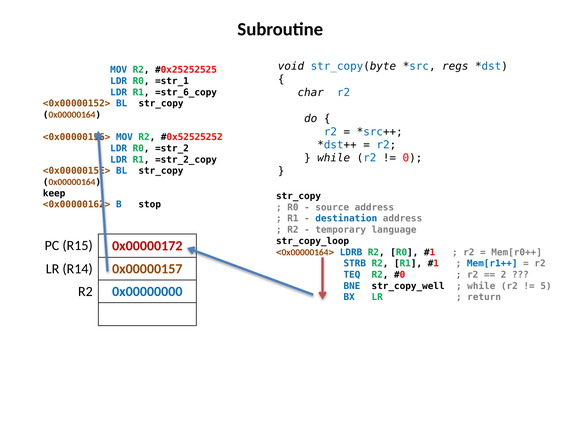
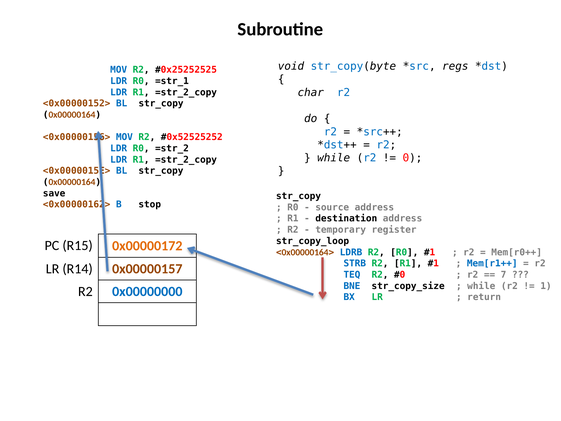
=str_6_copy at (186, 92): =str_6_copy -> =str_2_copy
keep: keep -> save
destination colour: blue -> black
language: language -> register
0x00000172 colour: red -> orange
2: 2 -> 7
str_copy_well: str_copy_well -> str_copy_size
5: 5 -> 1
